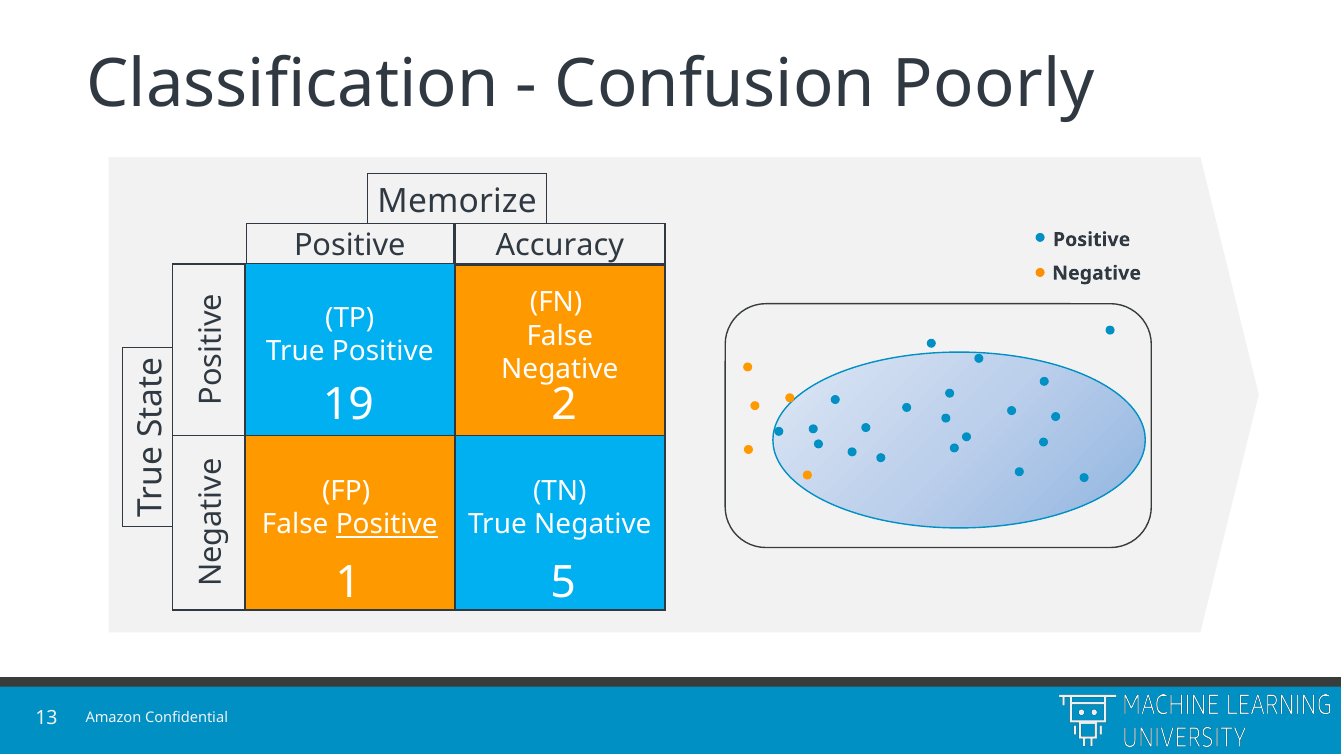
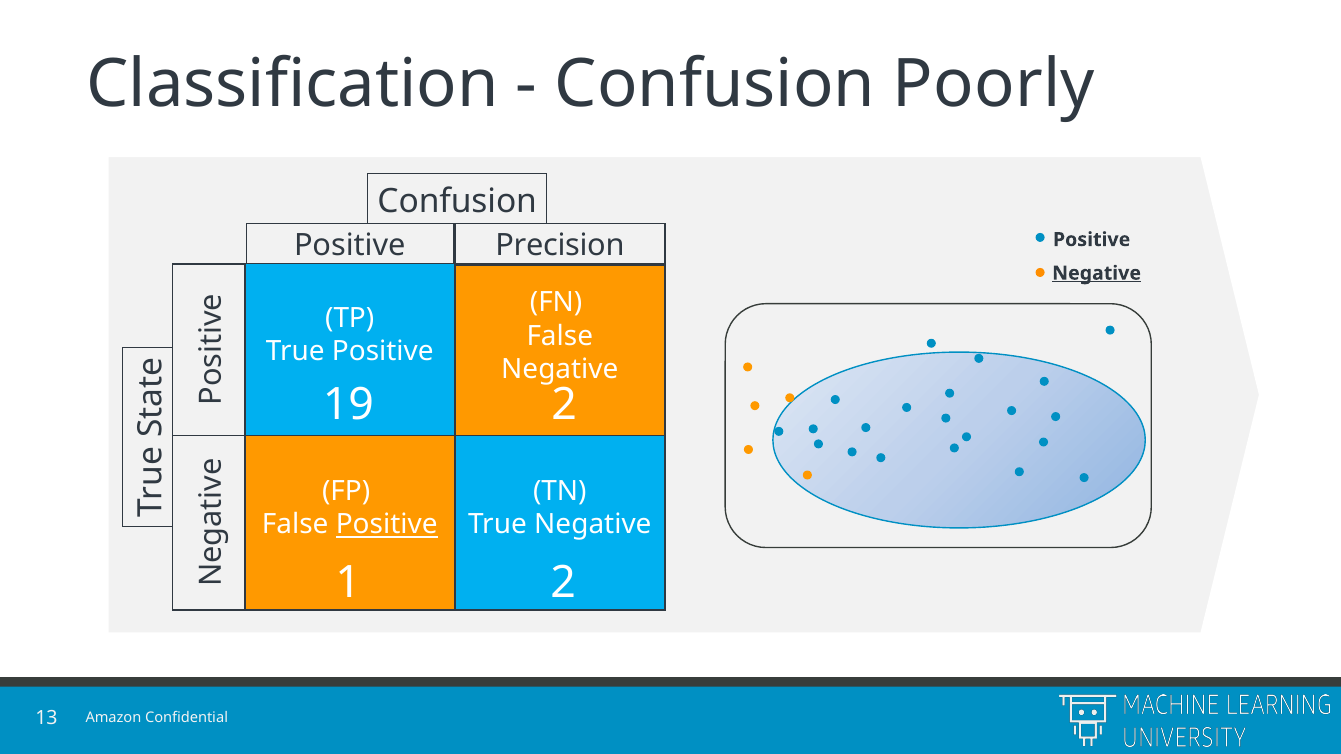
Memorize at (457, 201): Memorize -> Confusion
Accuracy: Accuracy -> Precision
Negative at (1097, 273) underline: none -> present
1 5: 5 -> 2
